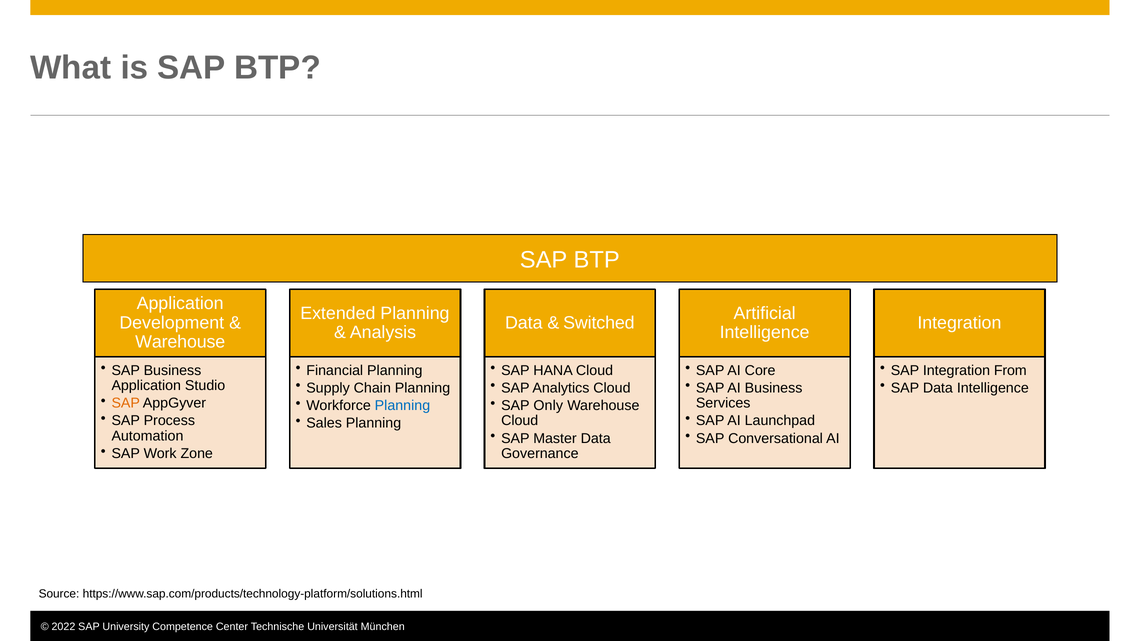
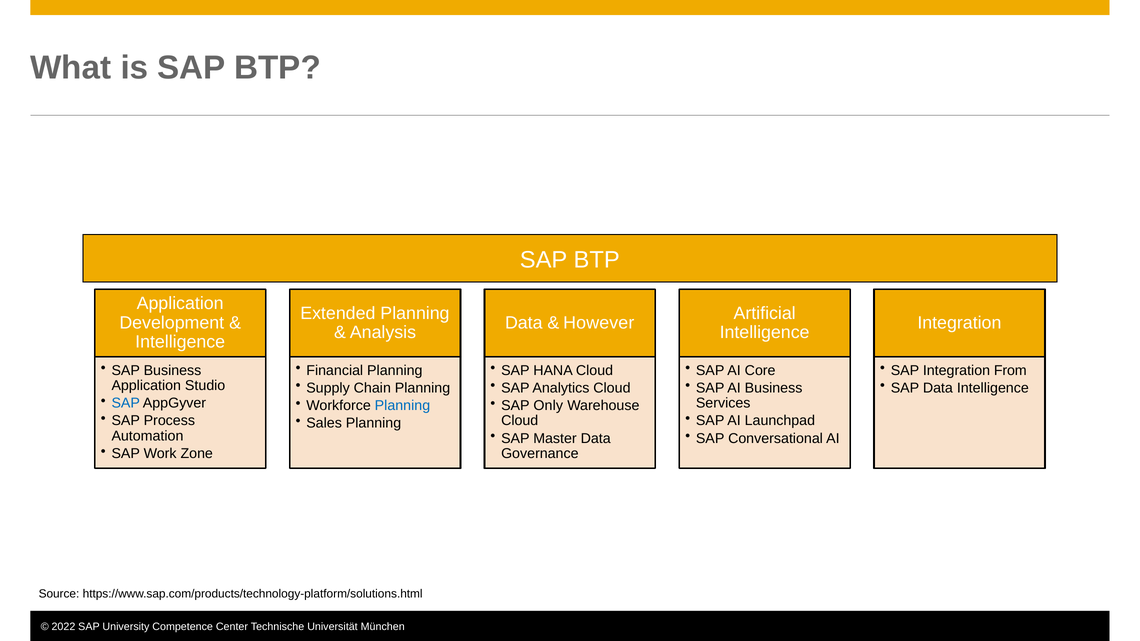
Switched: Switched -> However
Warehouse at (180, 342): Warehouse -> Intelligence
SAP at (126, 403) colour: orange -> blue
